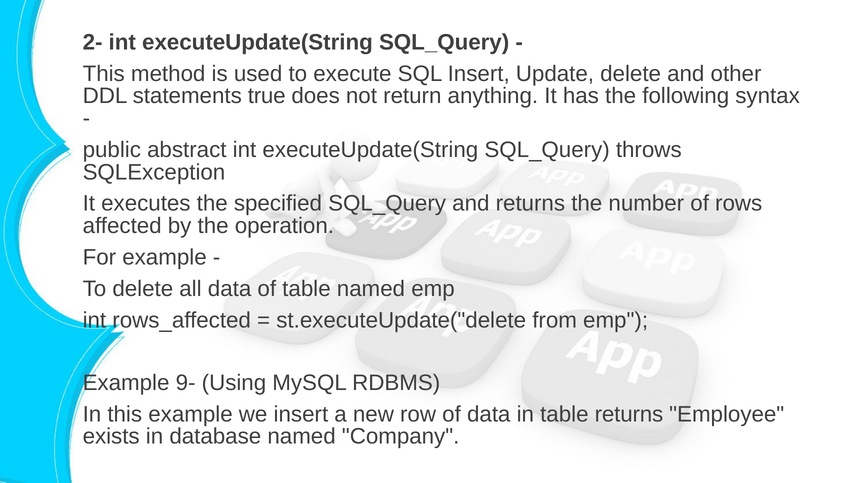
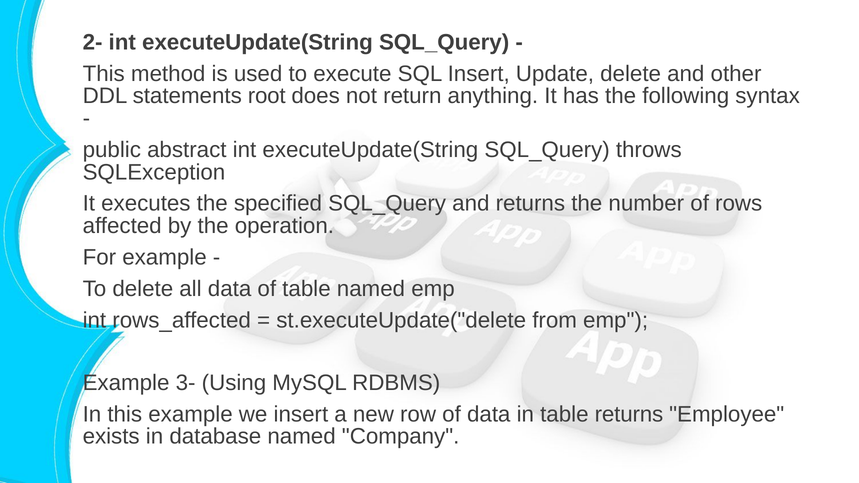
true: true -> root
9-: 9- -> 3-
